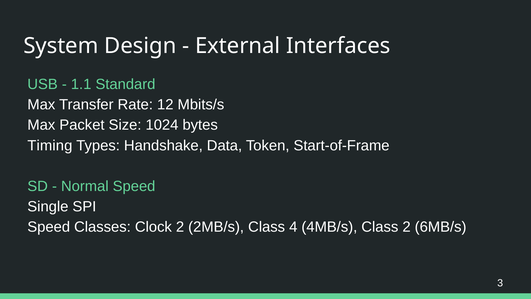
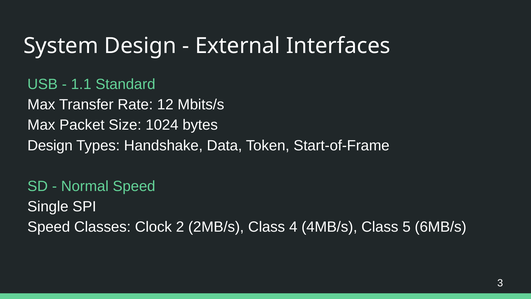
Timing at (50, 145): Timing -> Design
Class 2: 2 -> 5
